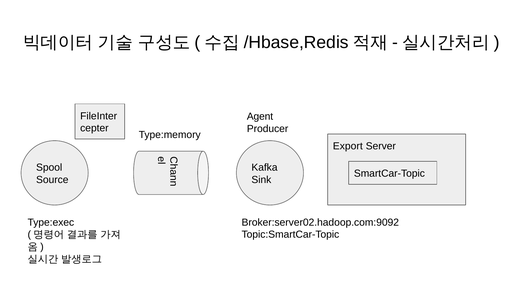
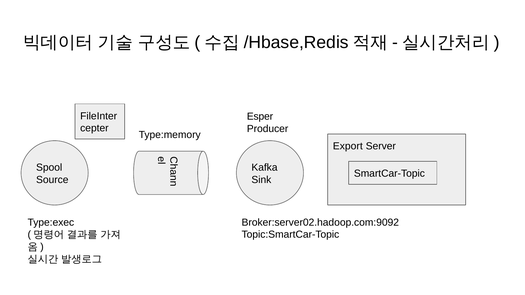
Agent: Agent -> Esper
